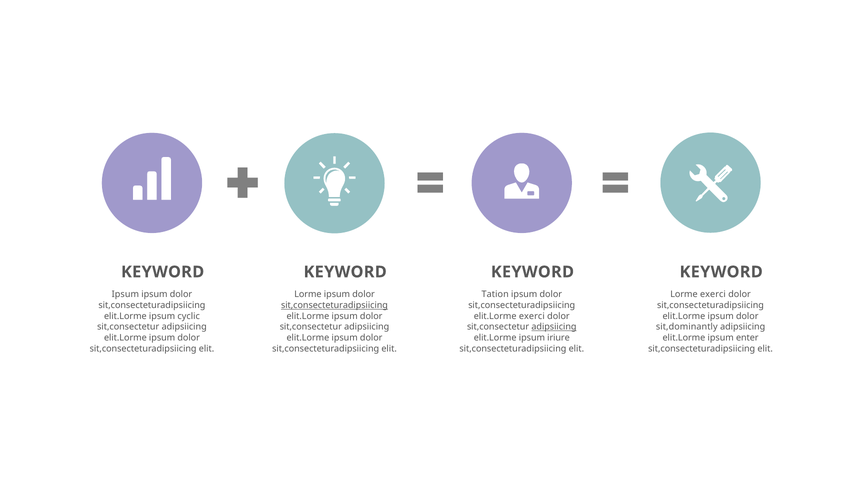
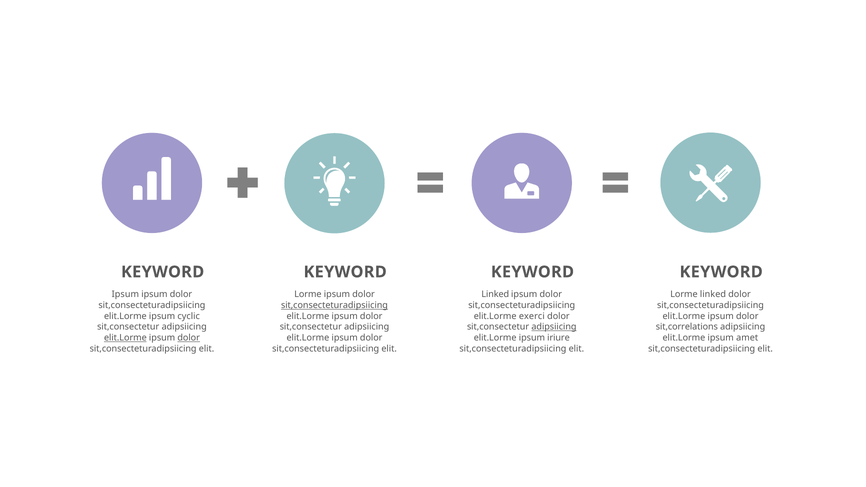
Tation at (495, 295): Tation -> Linked
Lorme exerci: exerci -> linked
sit,dominantly: sit,dominantly -> sit,correlations
elit.Lorme at (125, 338) underline: none -> present
dolor at (189, 338) underline: none -> present
enter: enter -> amet
